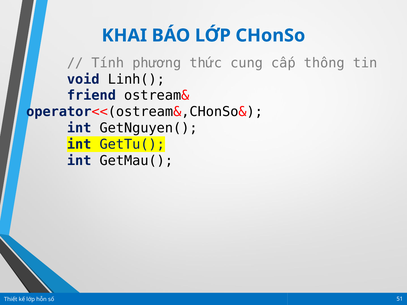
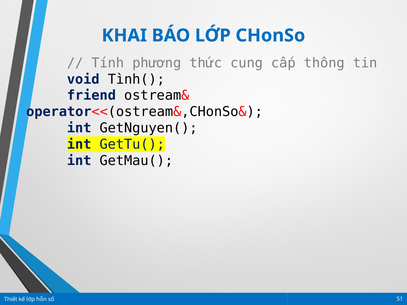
Linh(: Linh( -> Tình(
